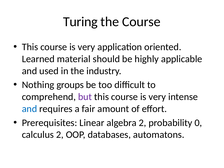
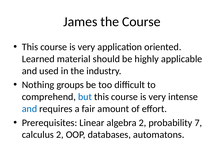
Turing: Turing -> James
but colour: purple -> blue
0: 0 -> 7
